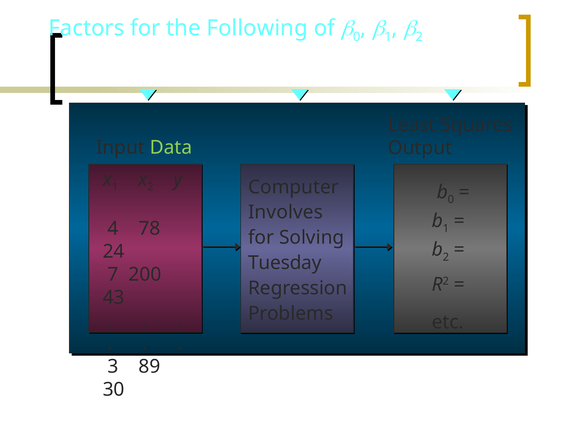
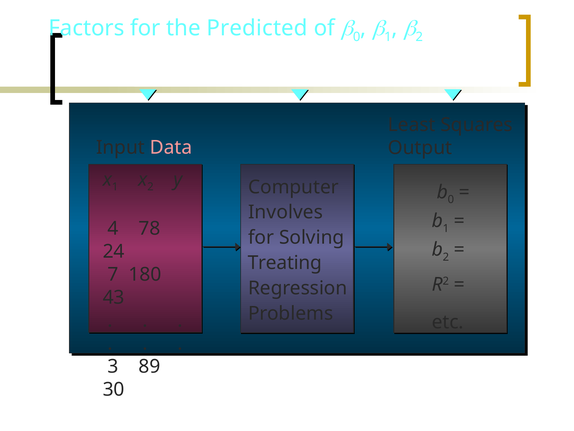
Following: Following -> Predicted
Data colour: light green -> pink
Tuesday: Tuesday -> Treating
200: 200 -> 180
